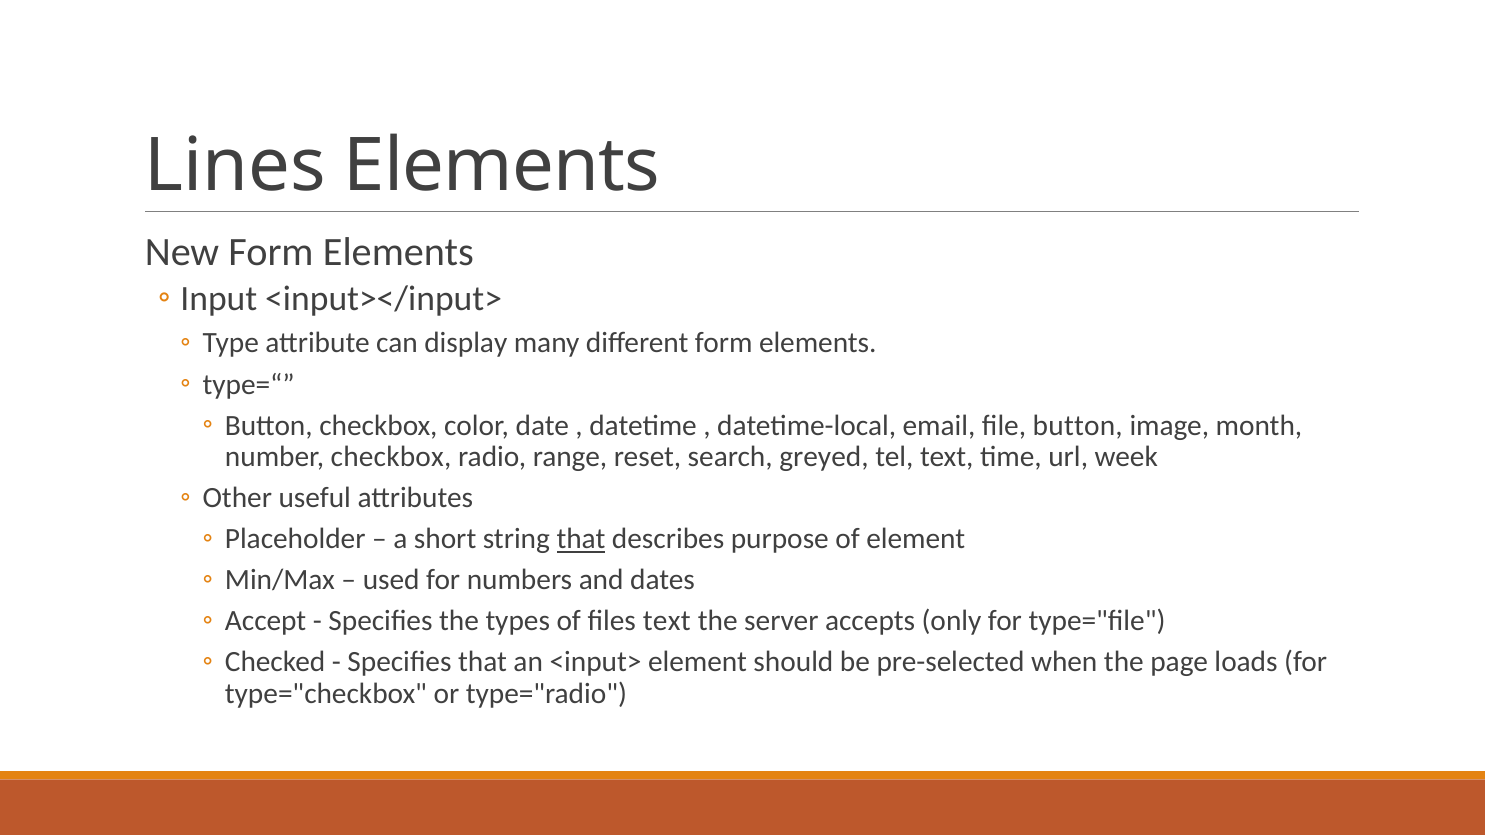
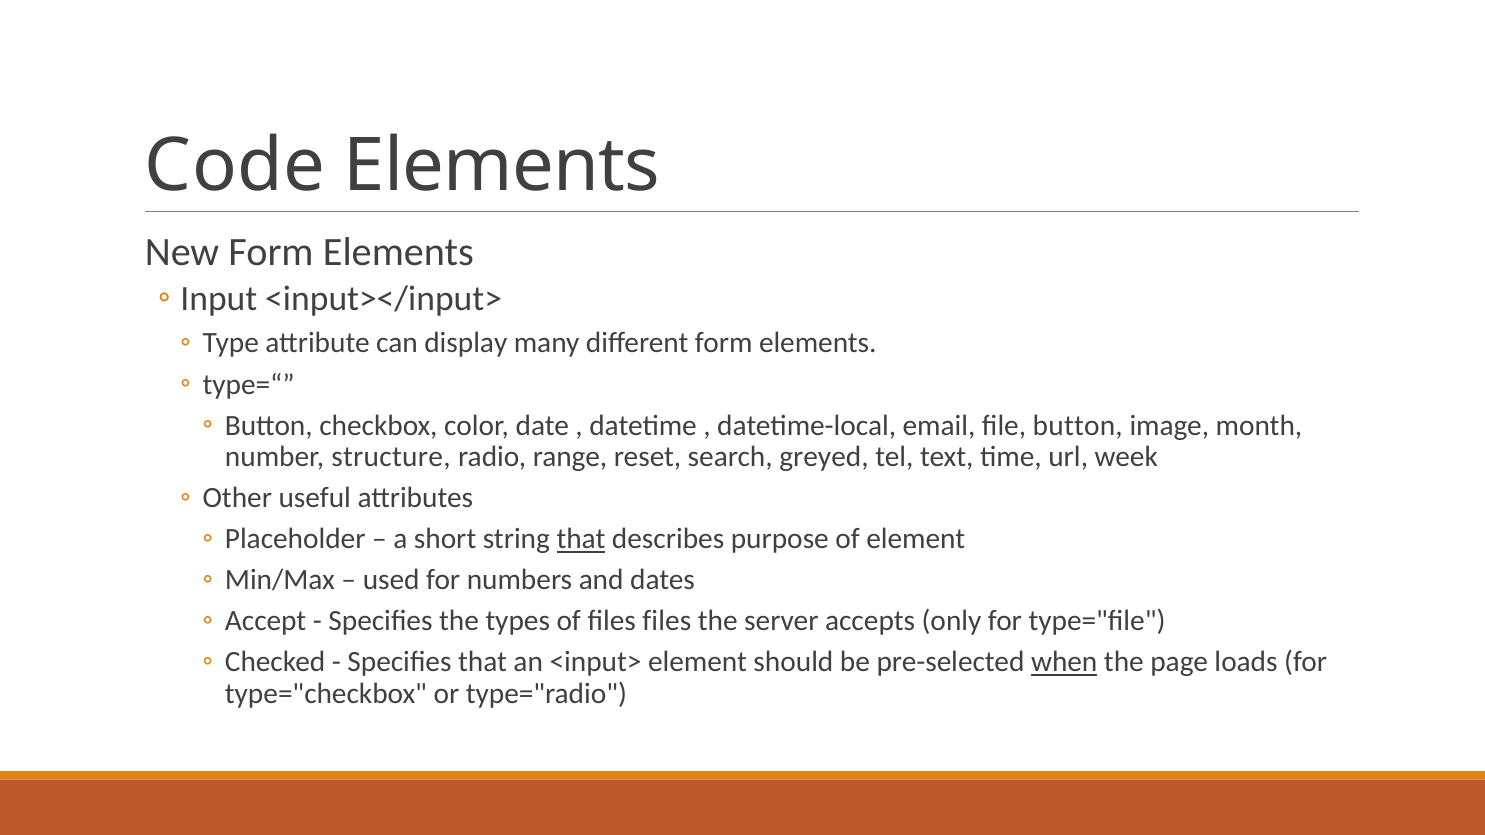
Lines: Lines -> Code
number checkbox: checkbox -> structure
files text: text -> files
when underline: none -> present
